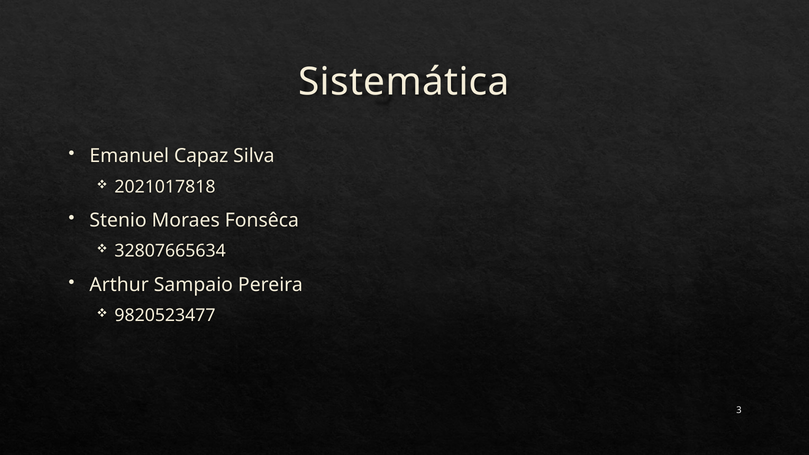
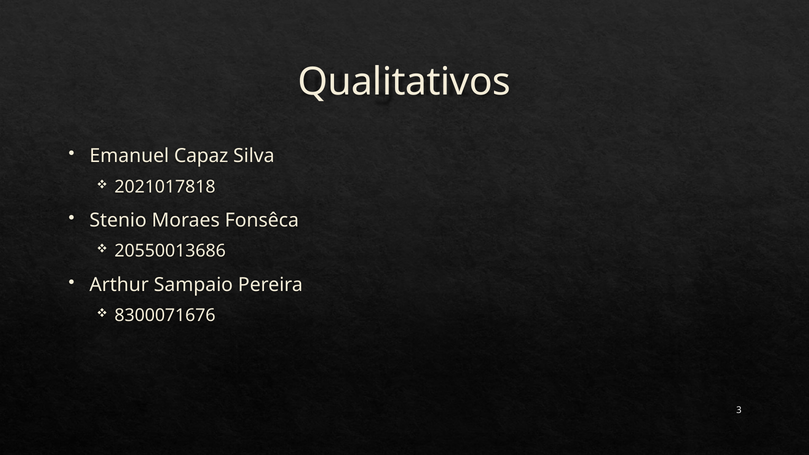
Sistemática: Sistemática -> Qualitativos
32807665634: 32807665634 -> 20550013686
9820523477: 9820523477 -> 8300071676
